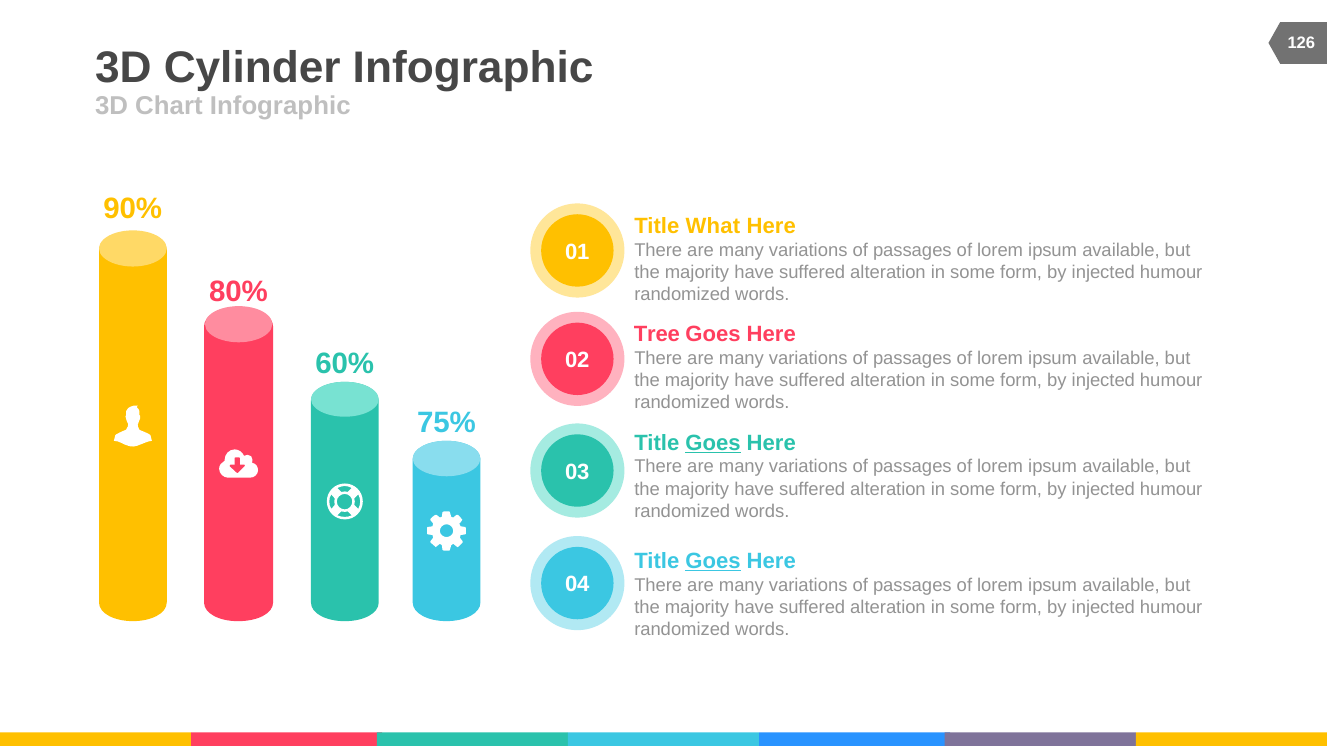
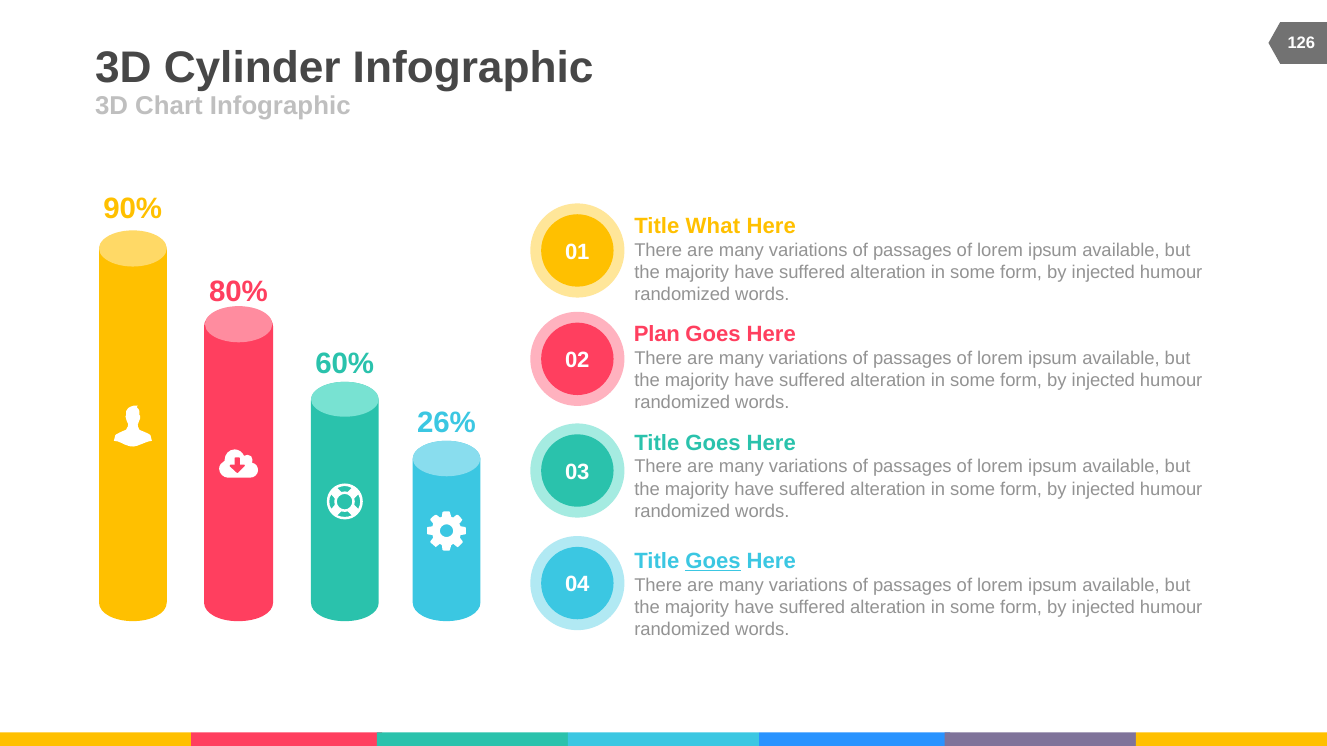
Tree: Tree -> Plan
75%: 75% -> 26%
Goes at (713, 443) underline: present -> none
